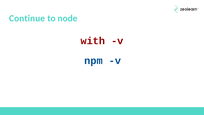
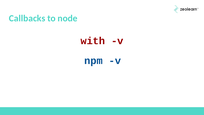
Continue: Continue -> Callbacks
